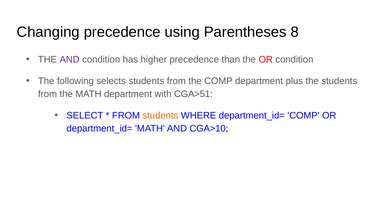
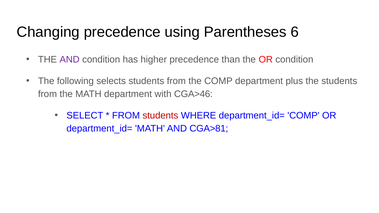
8: 8 -> 6
CGA>51: CGA>51 -> CGA>46
students at (160, 116) colour: orange -> red
CGA>10: CGA>10 -> CGA>81
